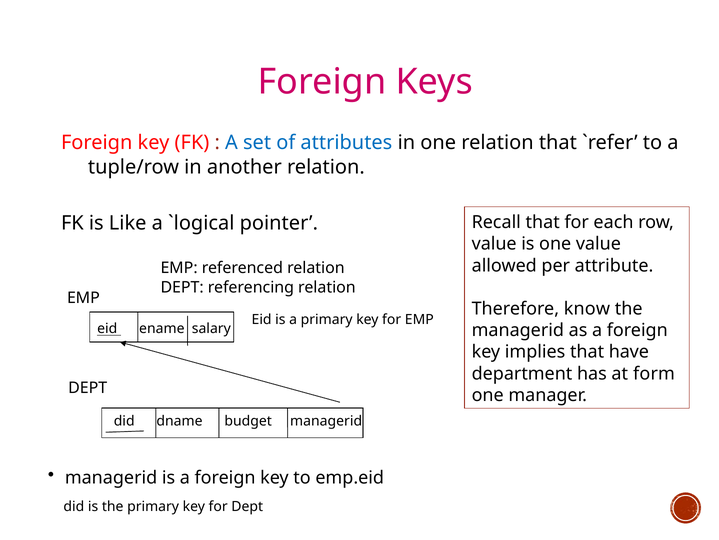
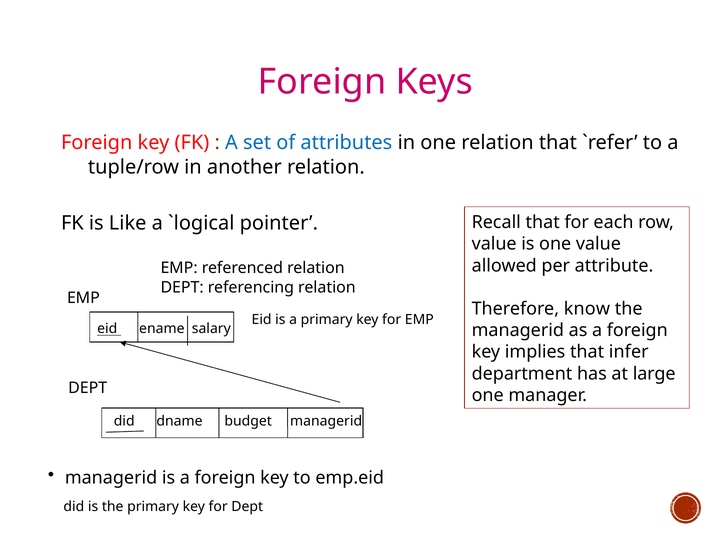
have: have -> infer
form: form -> large
